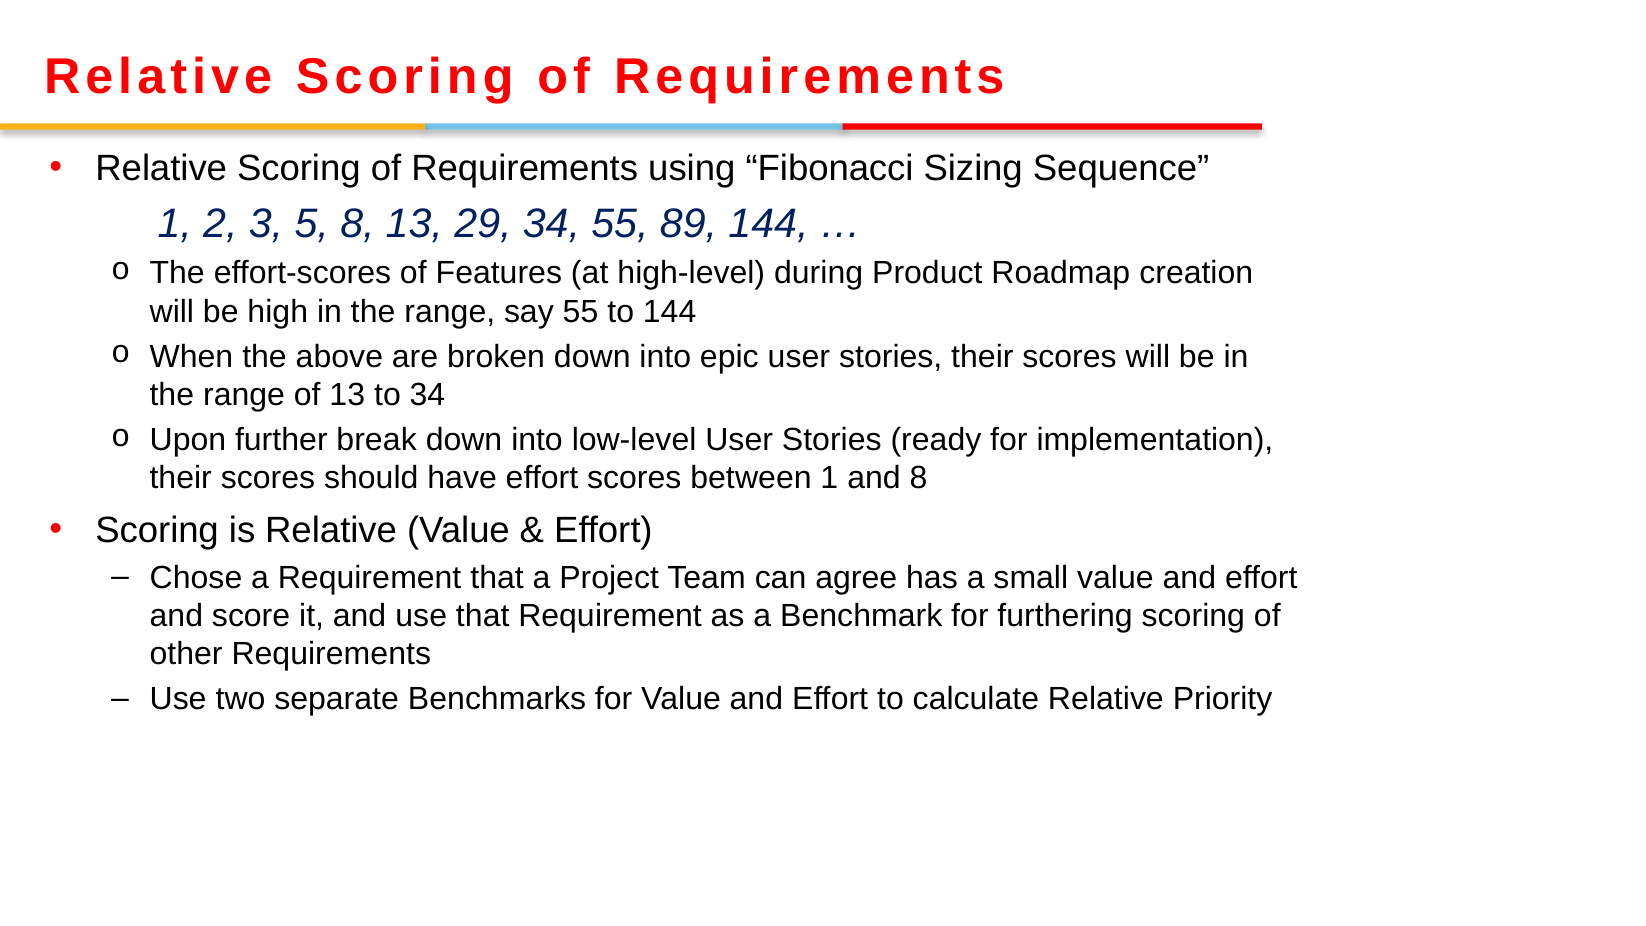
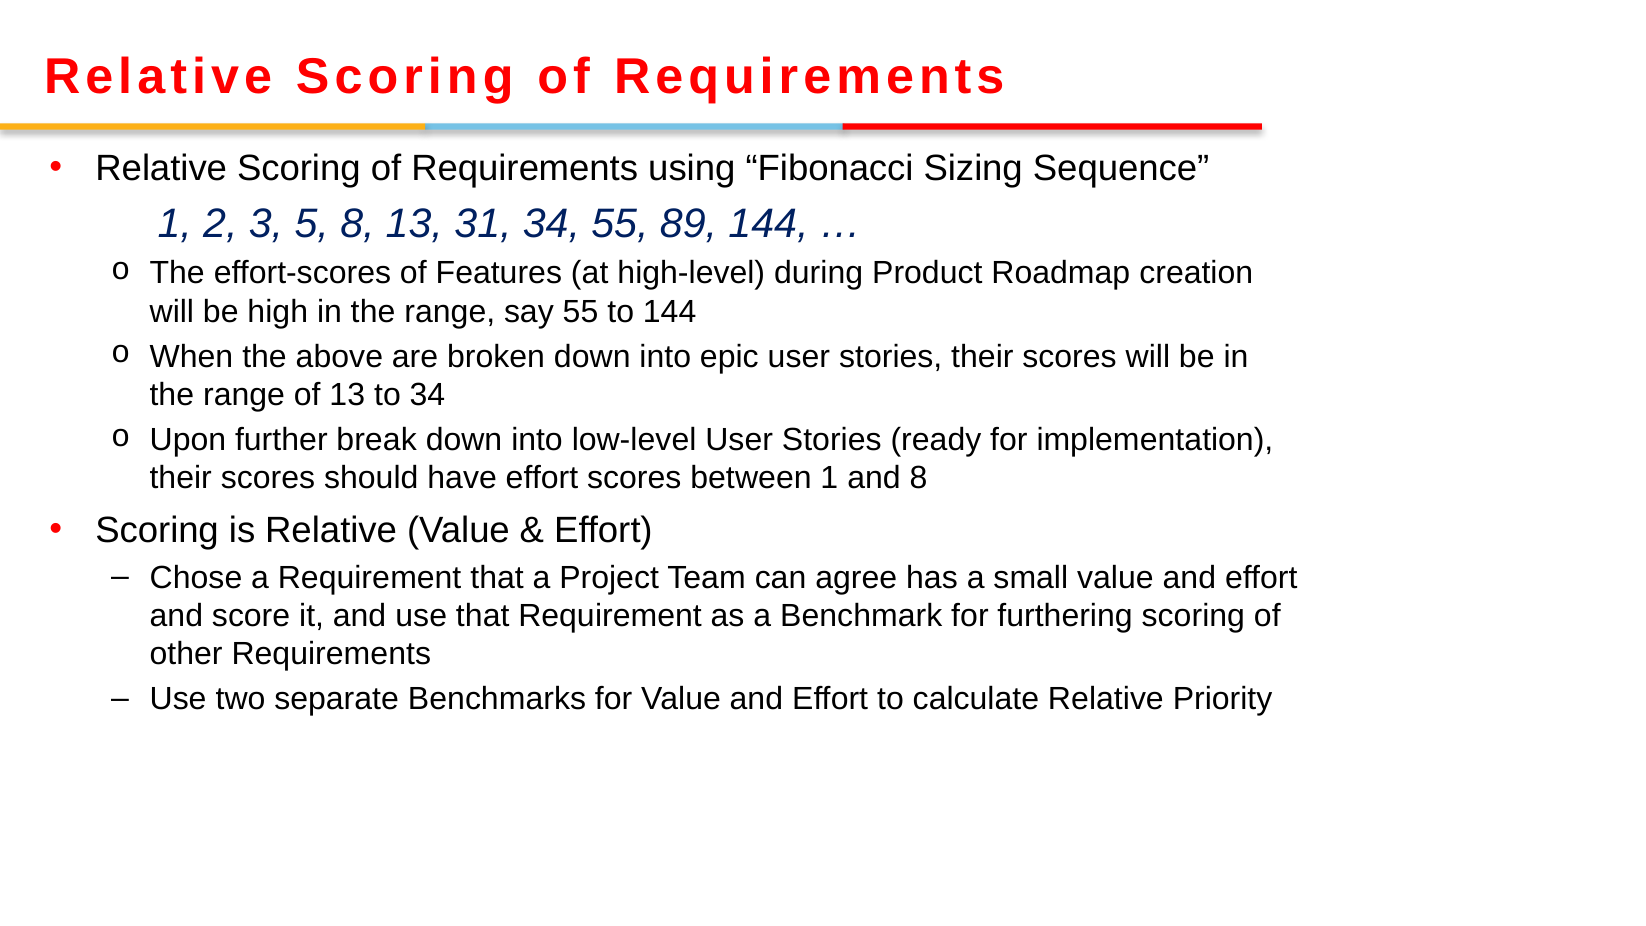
29: 29 -> 31
